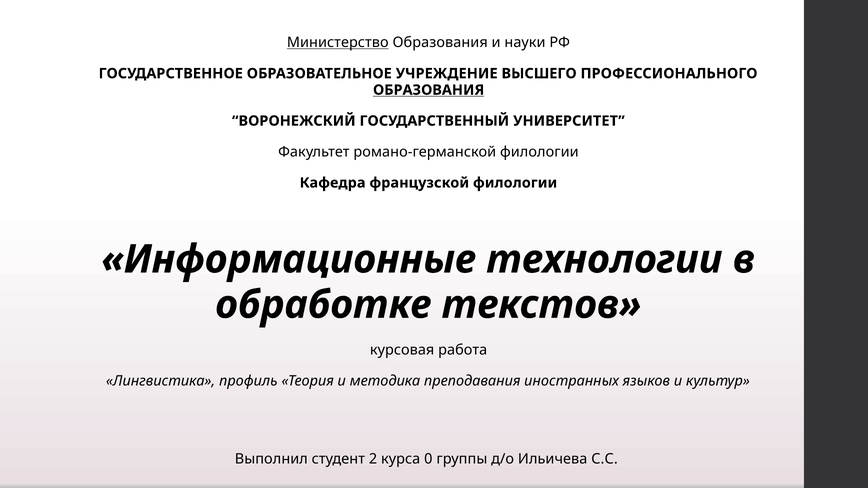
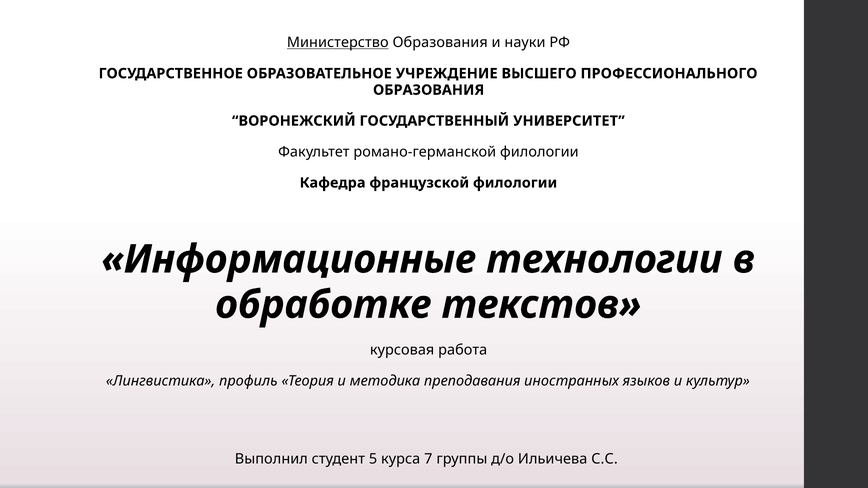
ОБРАЗОВАНИЯ at (429, 90) underline: present -> none
2: 2 -> 5
0: 0 -> 7
